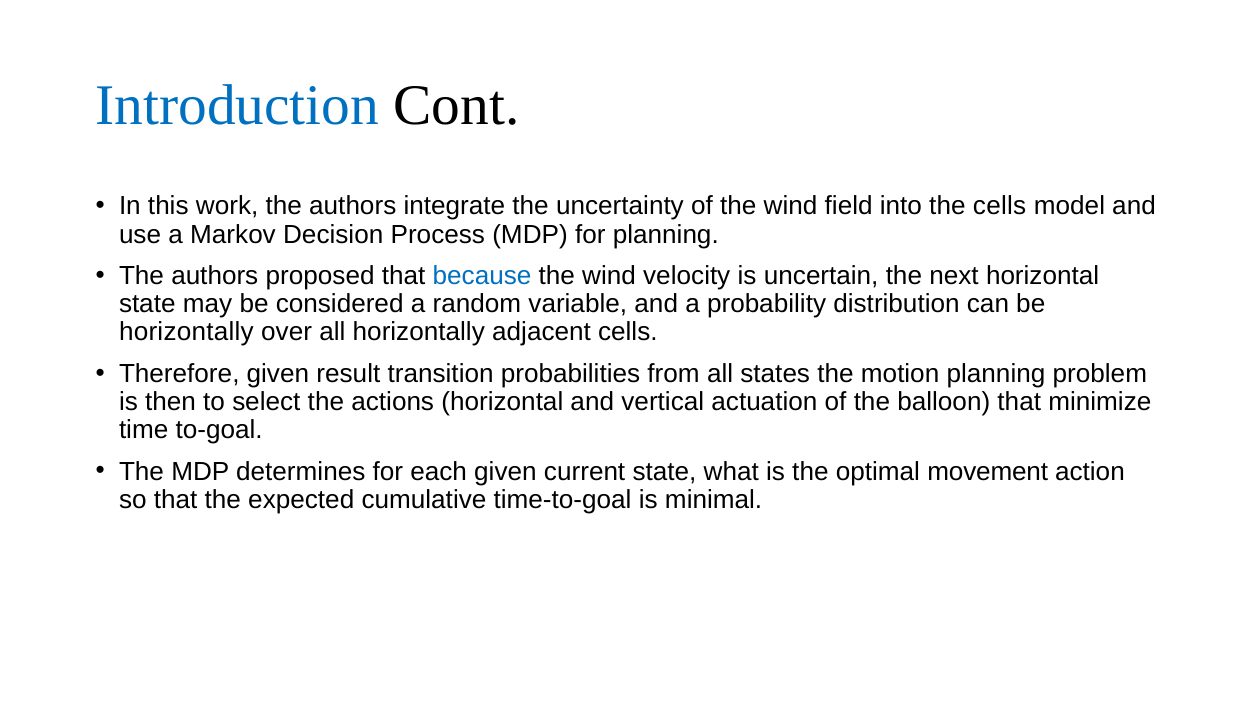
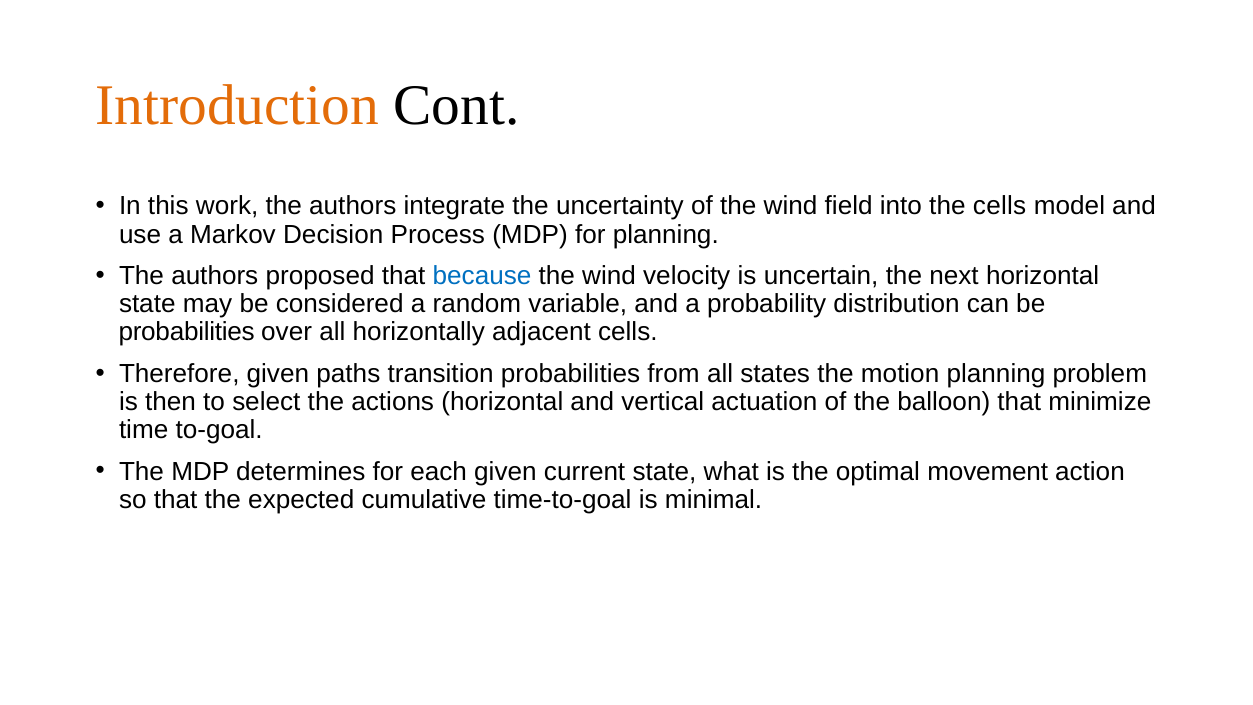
Introduction colour: blue -> orange
horizontally at (186, 332): horizontally -> probabilities
result: result -> paths
